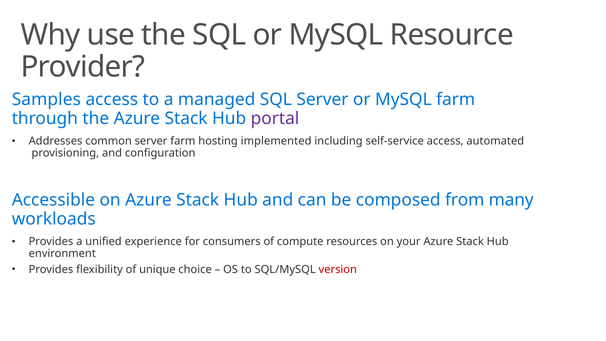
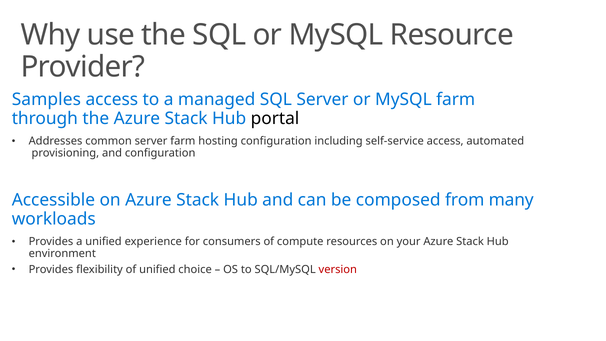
portal colour: purple -> black
hosting implemented: implemented -> configuration
of unique: unique -> unified
